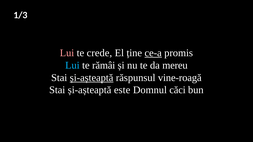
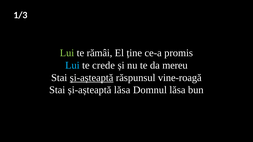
Lui at (67, 53) colour: pink -> light green
crede: crede -> rămâi
ce-a underline: present -> none
rămâi: rămâi -> crede
și-așteaptă este: este -> lăsa
Domnul căci: căci -> lăsa
